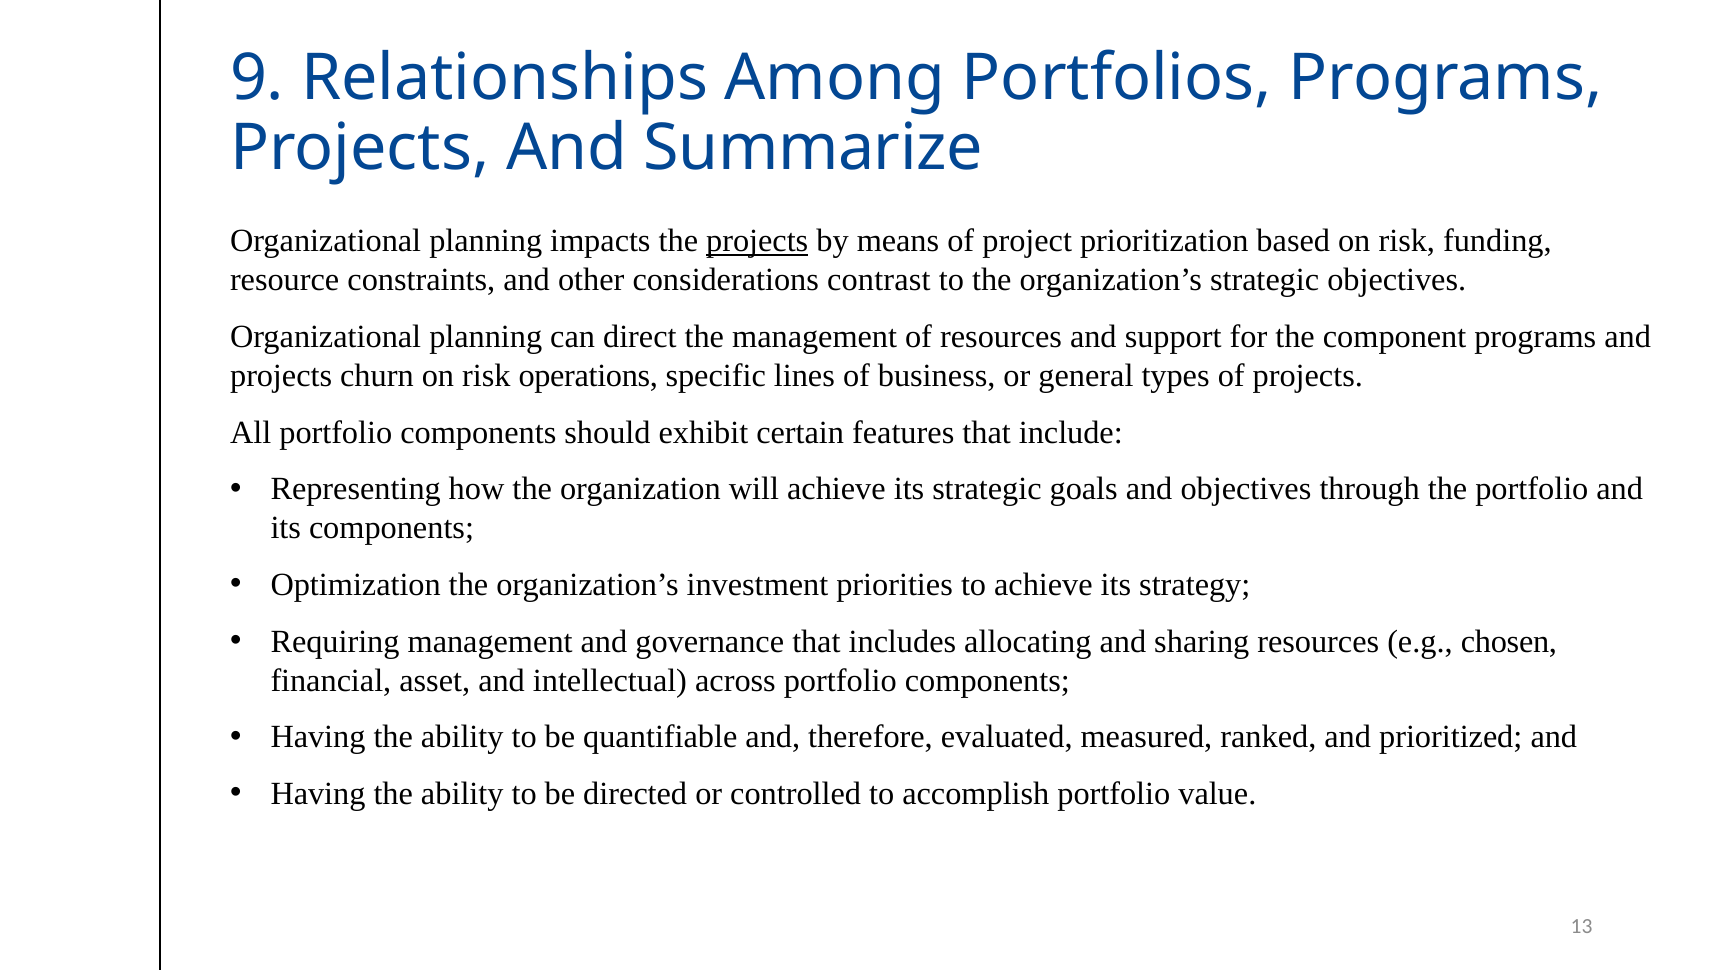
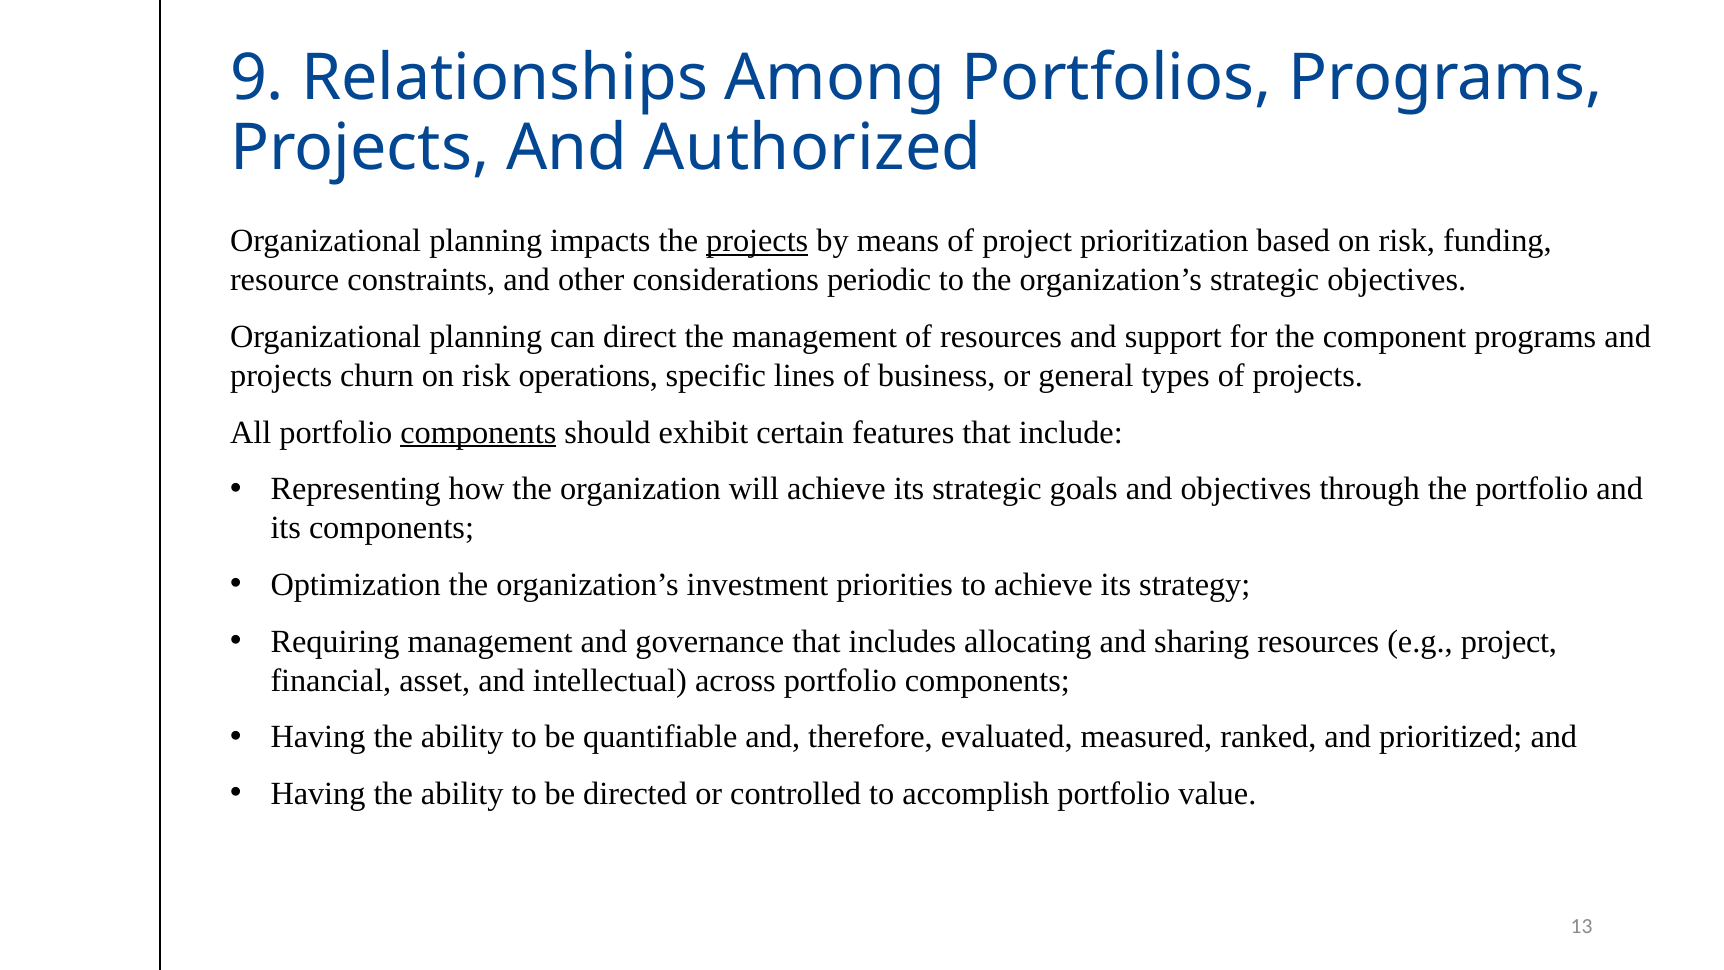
Summarize: Summarize -> Authorized
contrast: contrast -> periodic
components at (478, 432) underline: none -> present
e.g chosen: chosen -> project
